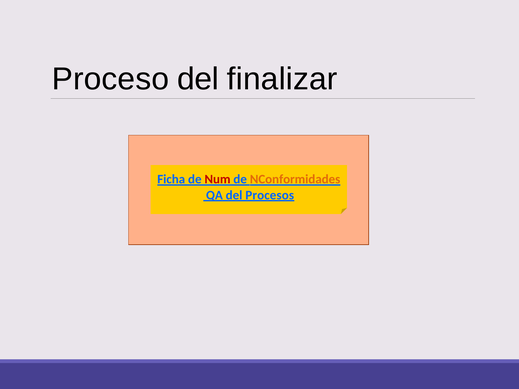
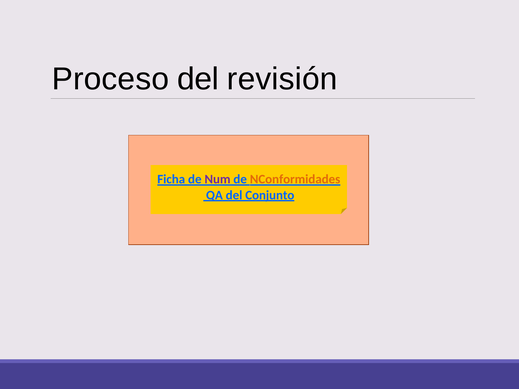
finalizar: finalizar -> revisión
Num colour: red -> purple
Procesos: Procesos -> Conjunto
